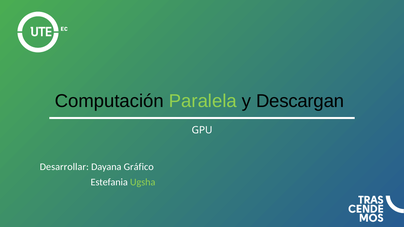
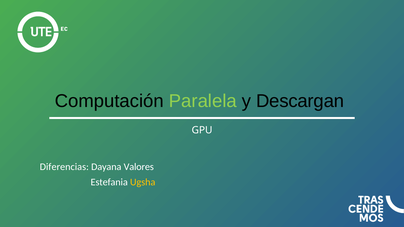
Desarrollar: Desarrollar -> Diferencias
Gráfico: Gráfico -> Valores
Ugsha colour: light green -> yellow
